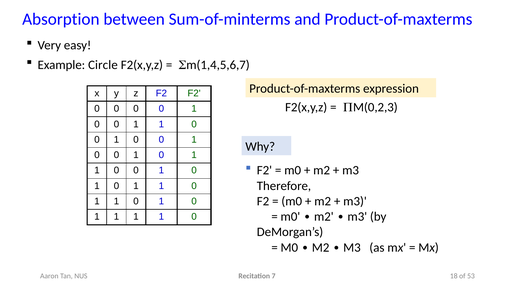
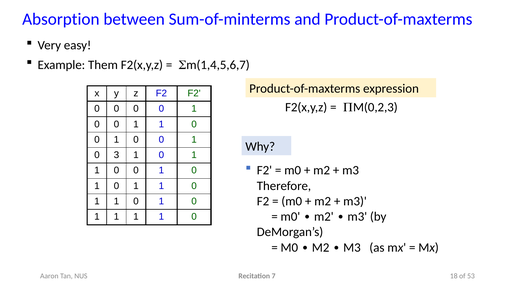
Circle: Circle -> Them
0 at (116, 155): 0 -> 3
